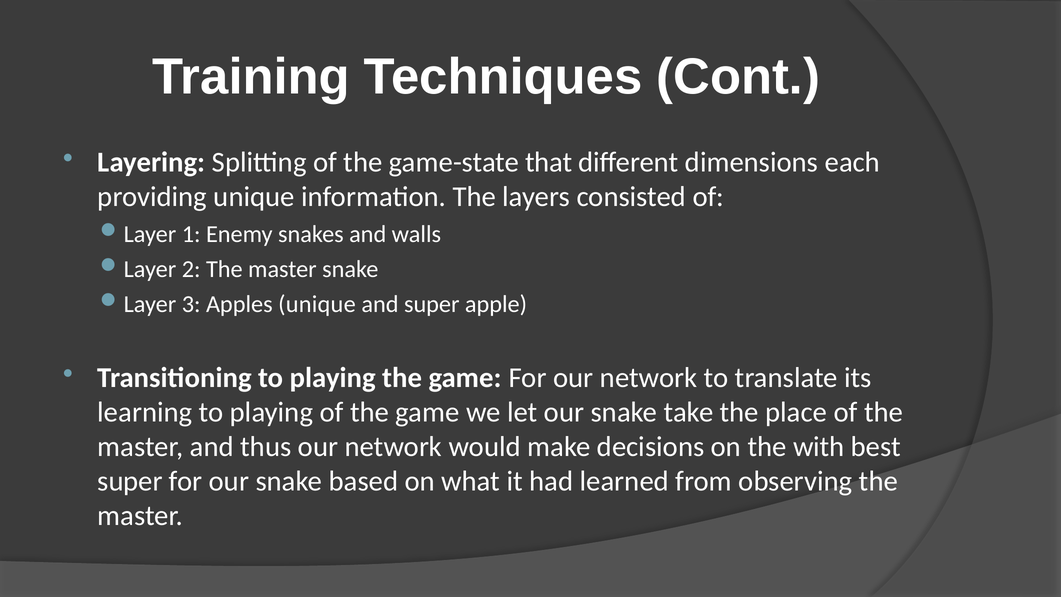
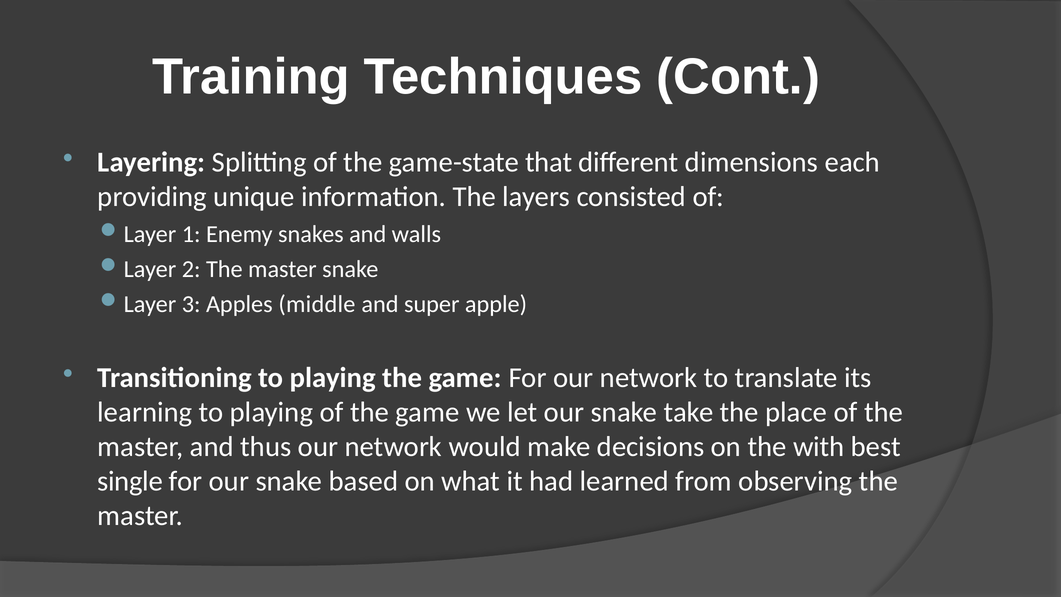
Apples unique: unique -> middle
super at (130, 481): super -> single
